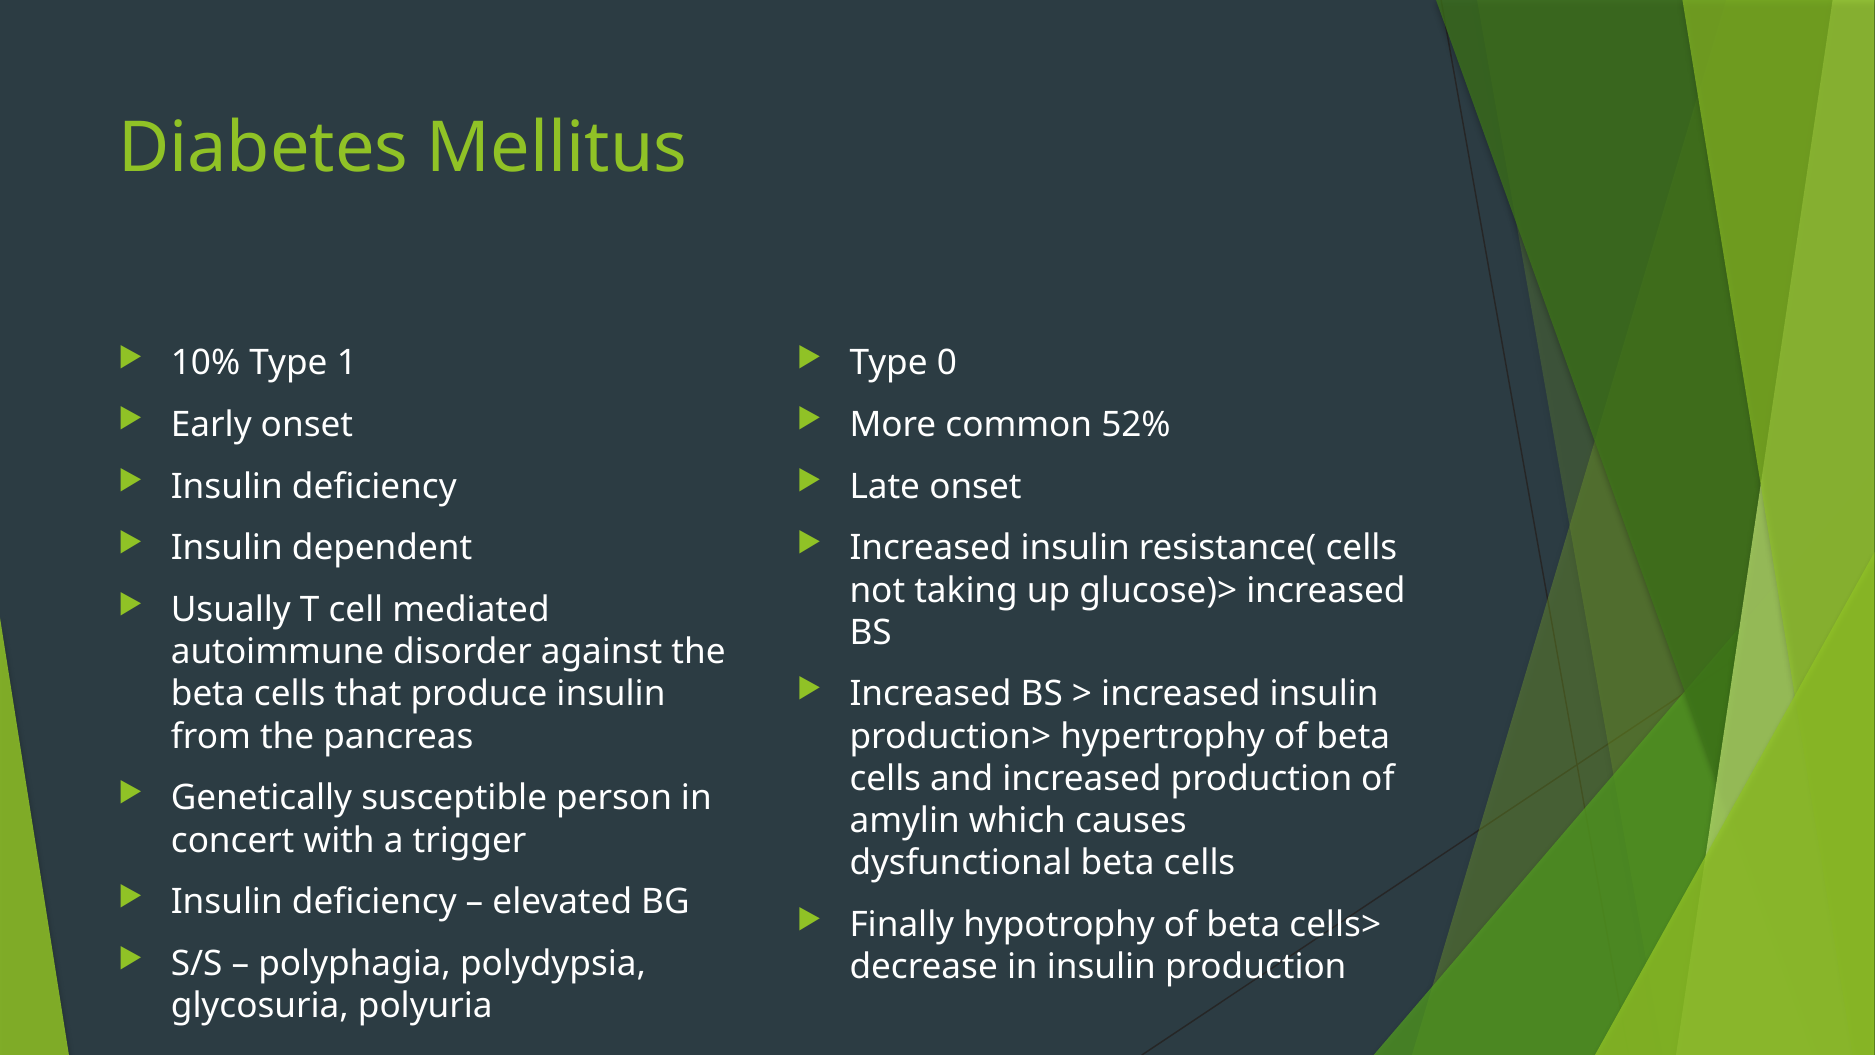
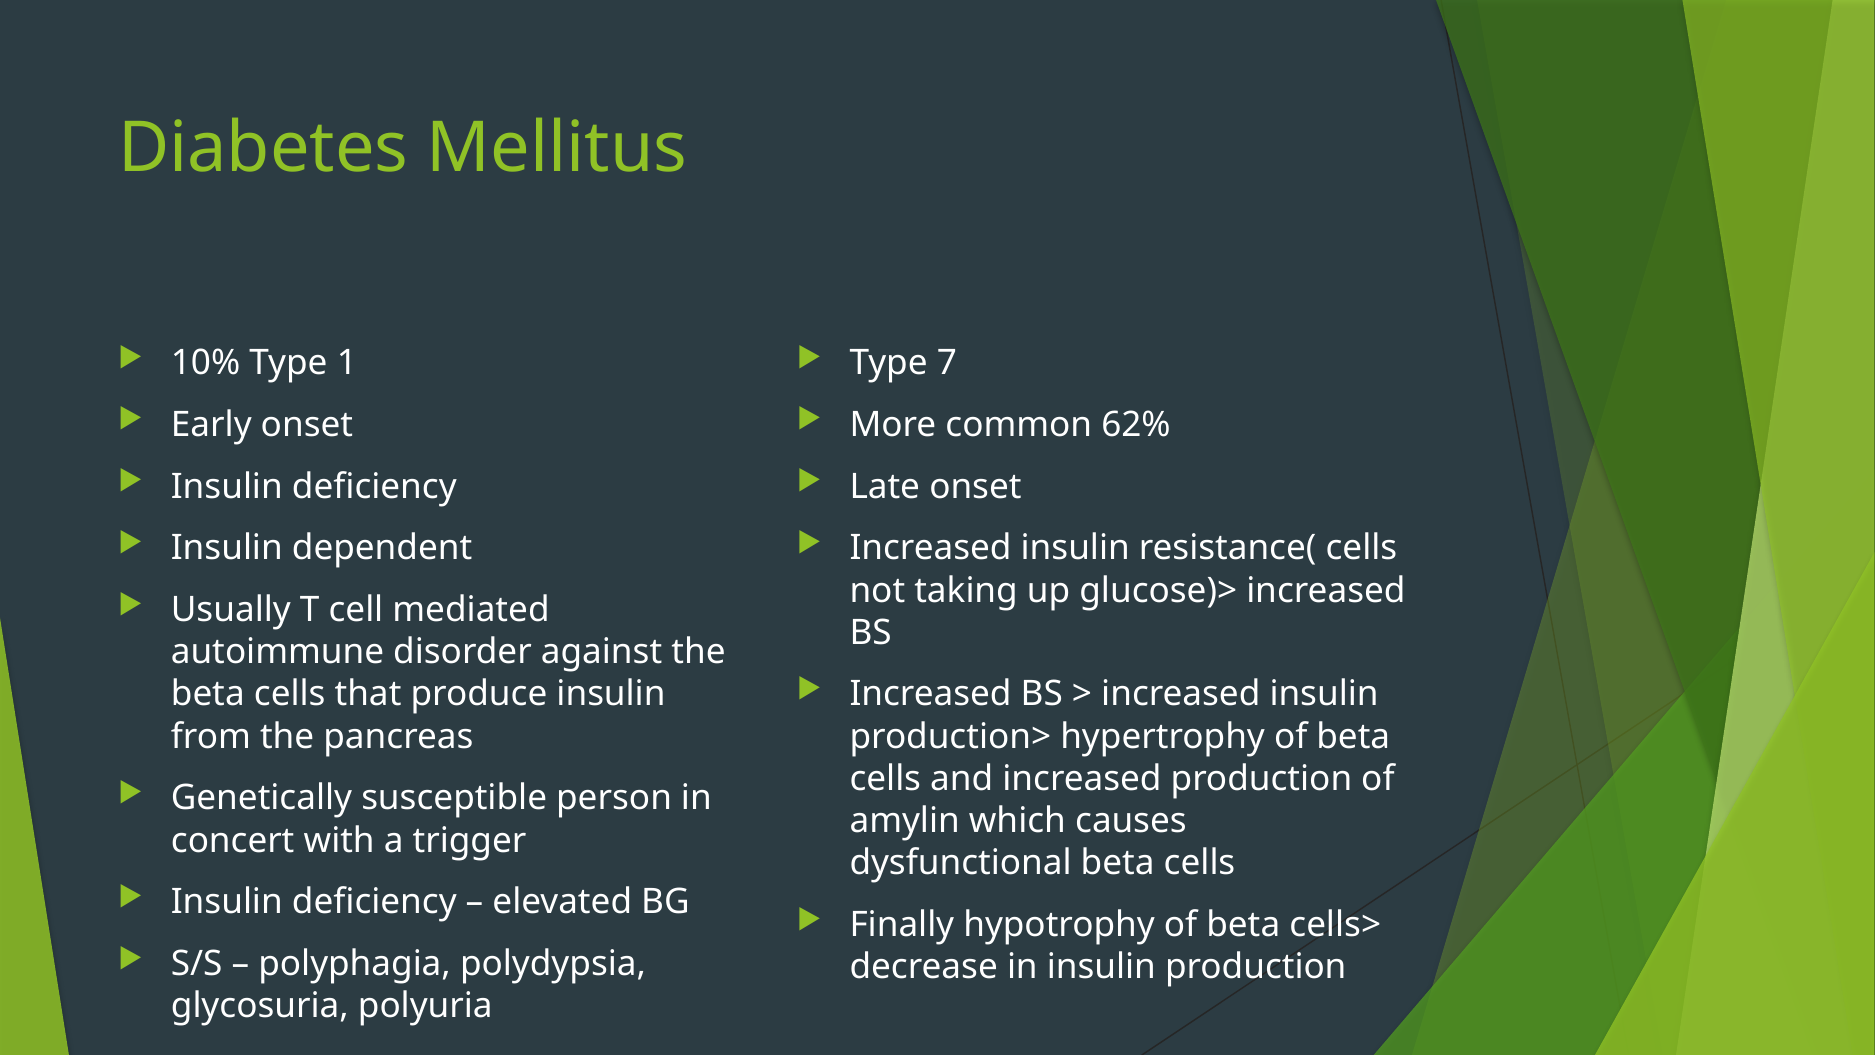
0: 0 -> 7
52%: 52% -> 62%
